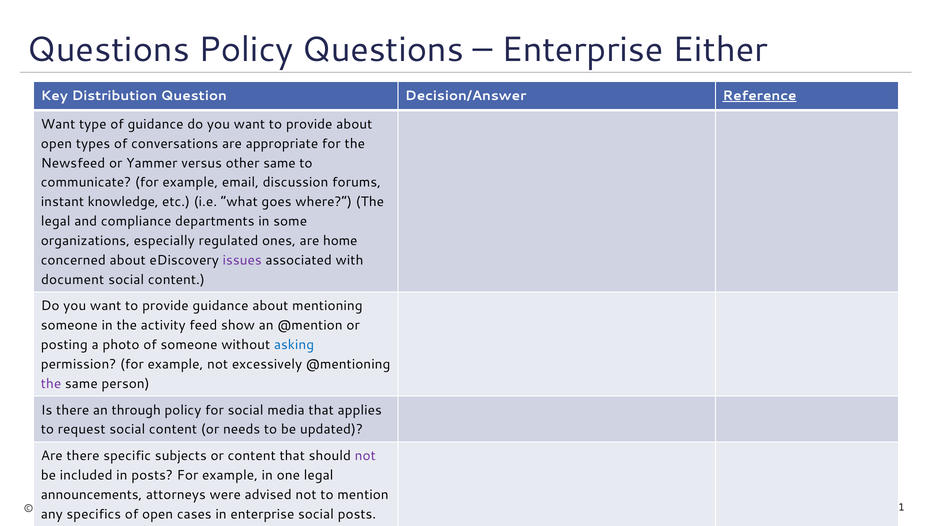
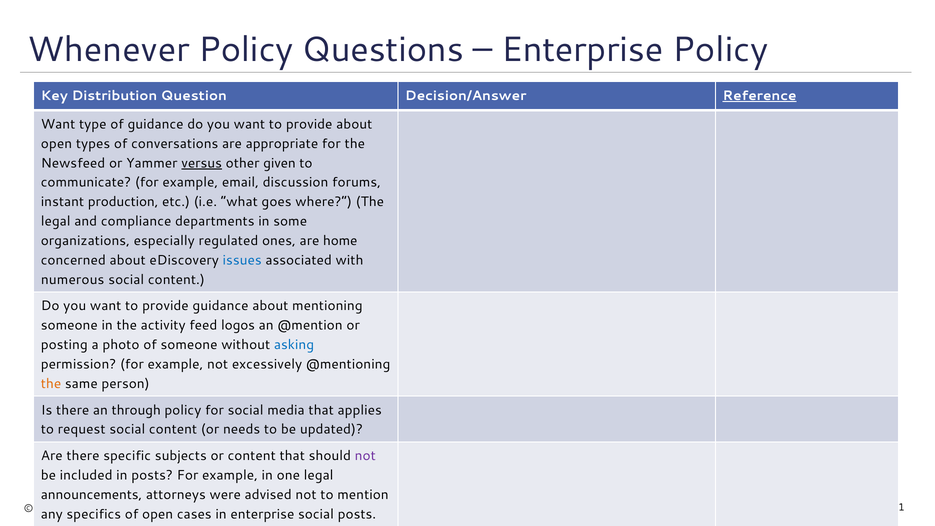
Questions at (108, 50): Questions -> Whenever
Enterprise Either: Either -> Policy
versus underline: none -> present
other same: same -> given
knowledge: knowledge -> production
issues colour: purple -> blue
document: document -> numerous
show: show -> logos
the at (51, 384) colour: purple -> orange
